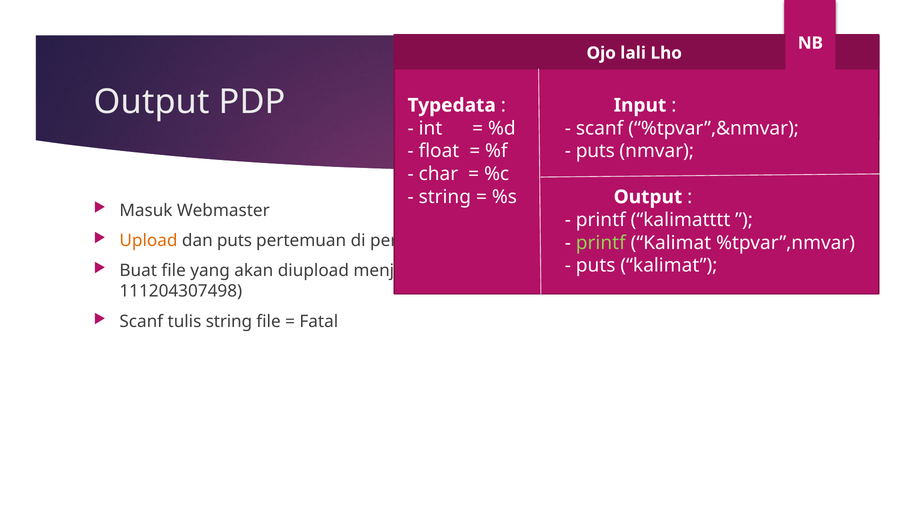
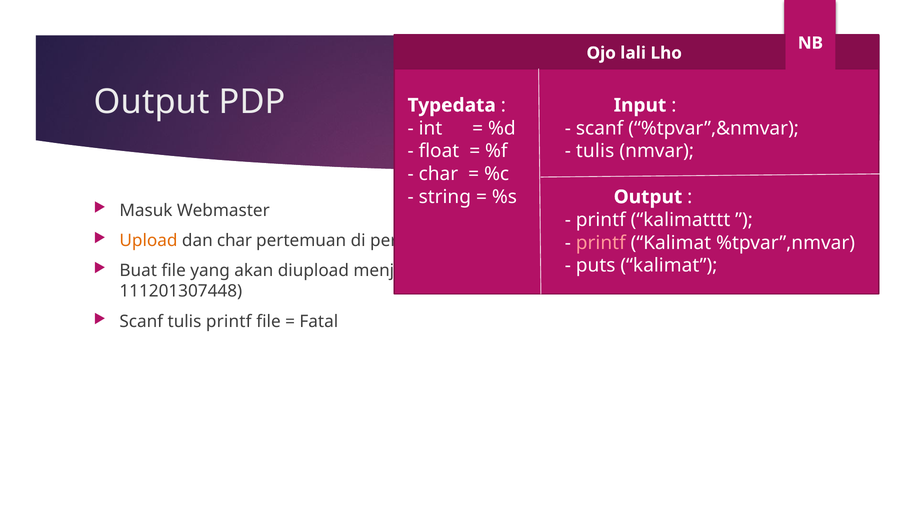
puts at (595, 151): puts -> tulis
dan puts: puts -> char
printf at (601, 243) colour: light green -> pink
111204307498: 111204307498 -> 111201307448
tulis string: string -> printf
